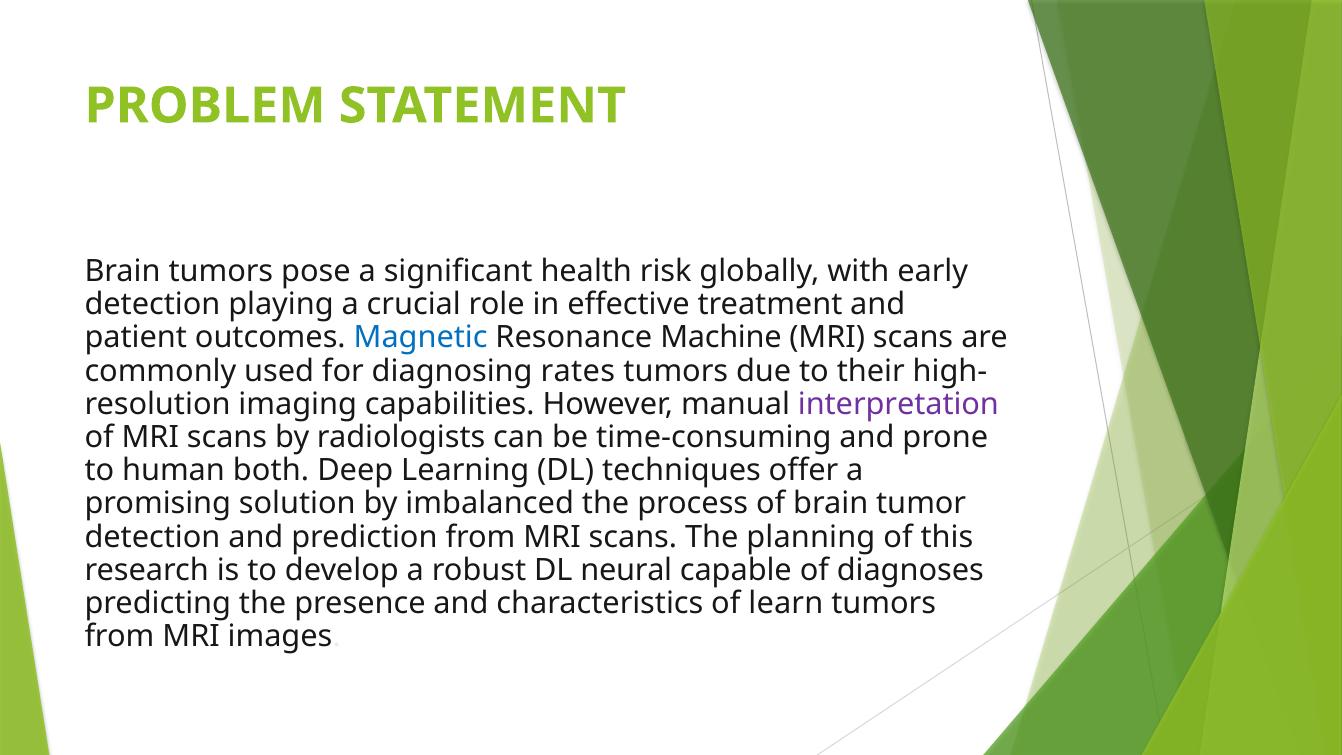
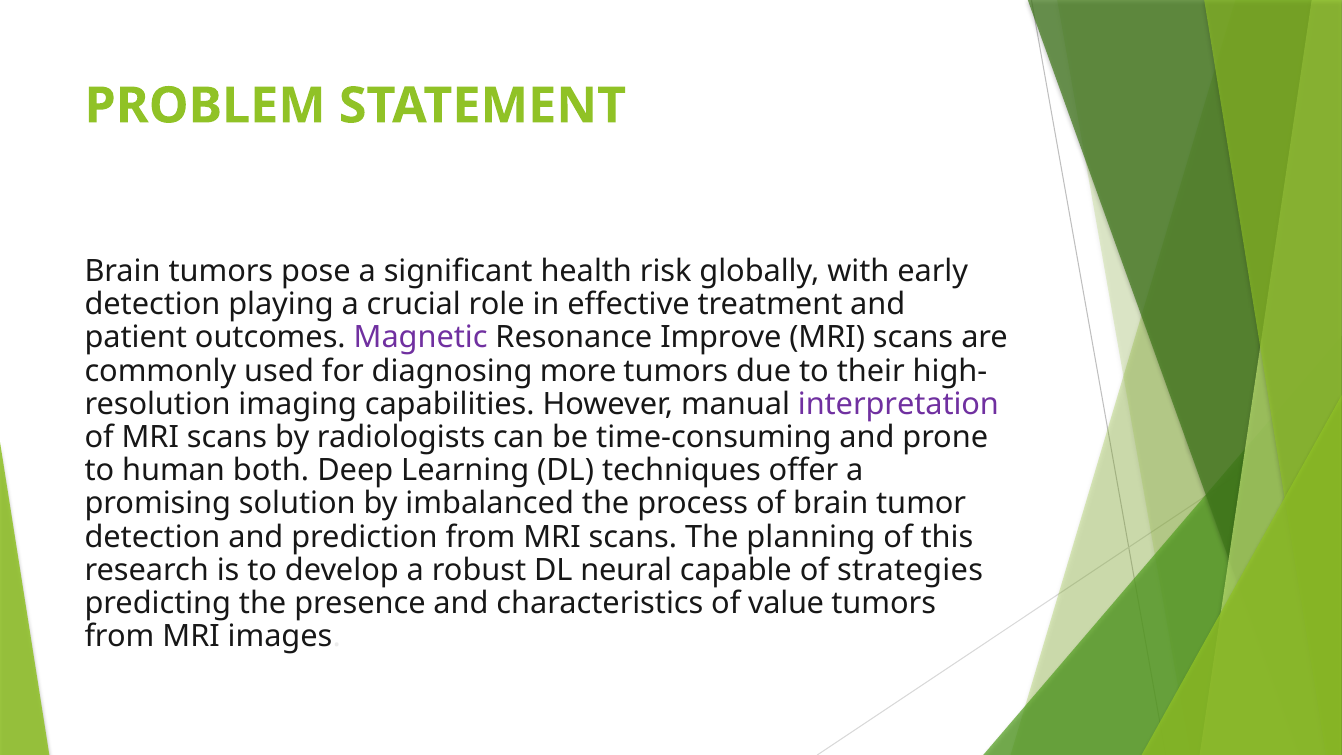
Magnetic colour: blue -> purple
Machine: Machine -> Improve
rates: rates -> more
diagnoses: diagnoses -> strategies
learn: learn -> value
